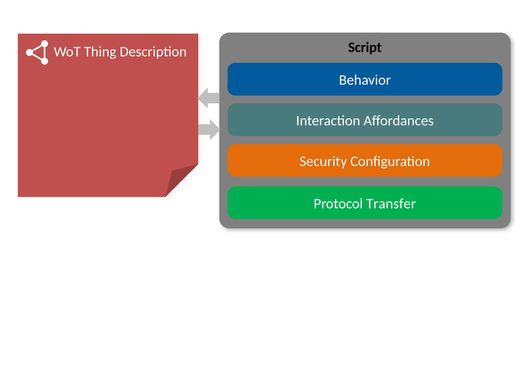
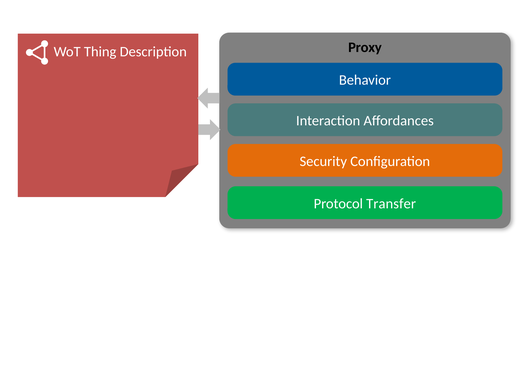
Script: Script -> Proxy
